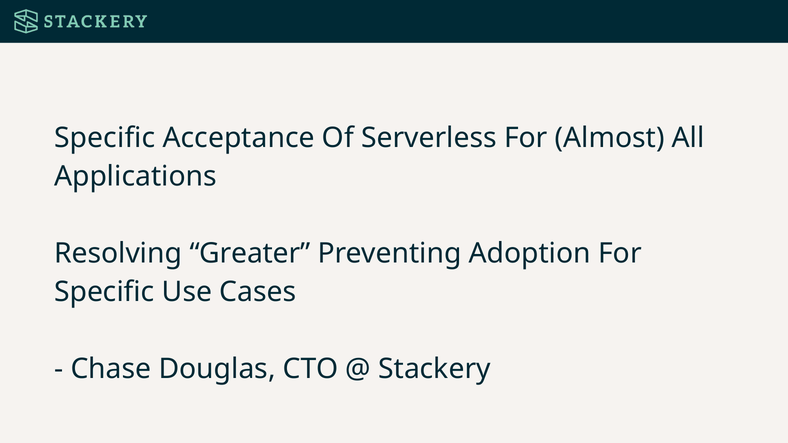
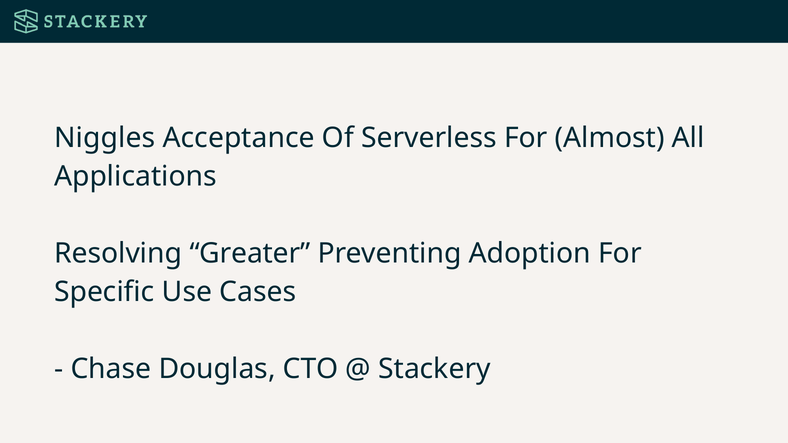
Specific at (105, 138): Specific -> Niggles
